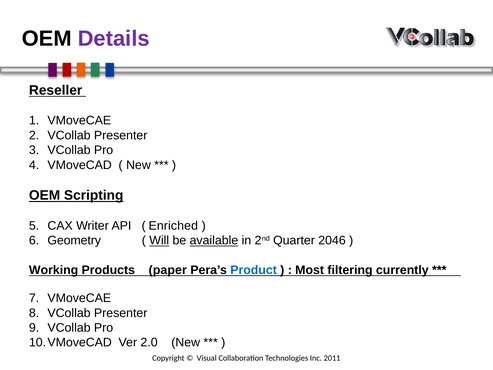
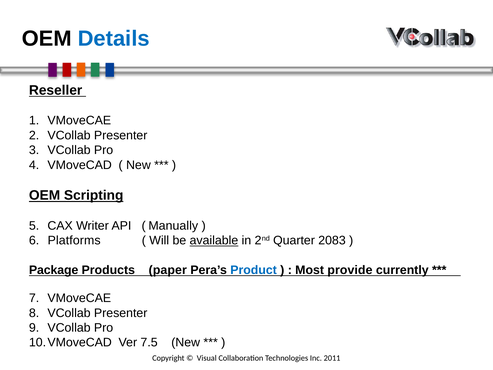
Details colour: purple -> blue
Enriched: Enriched -> Manually
Geometry: Geometry -> Platforms
Will underline: present -> none
2046: 2046 -> 2083
Working: Working -> Package
filtering: filtering -> provide
2.0: 2.0 -> 7.5
